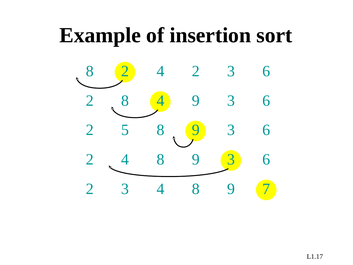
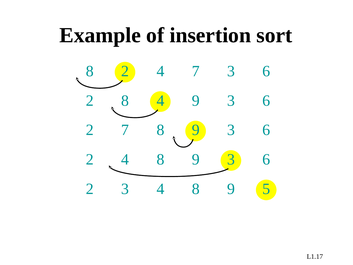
4 2: 2 -> 7
2 5: 5 -> 7
7: 7 -> 5
